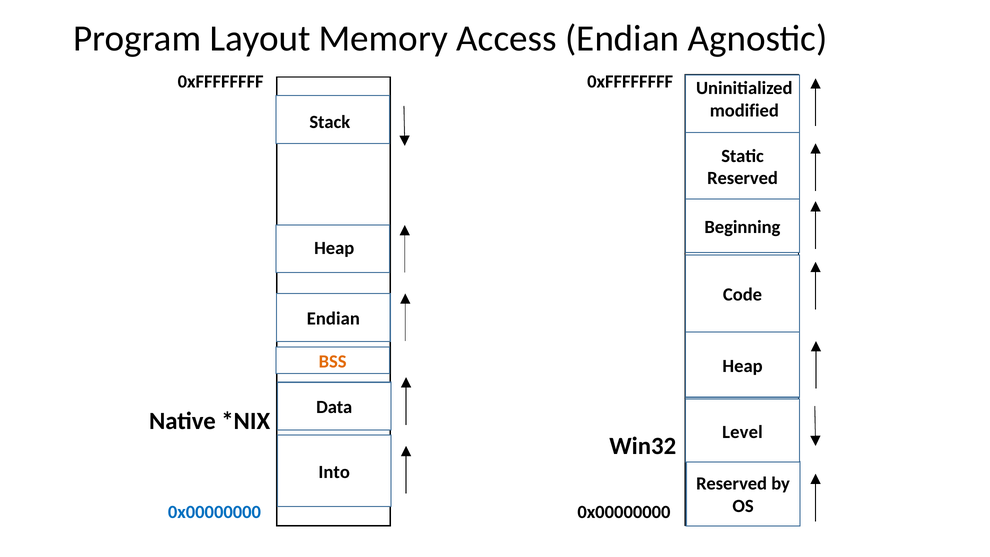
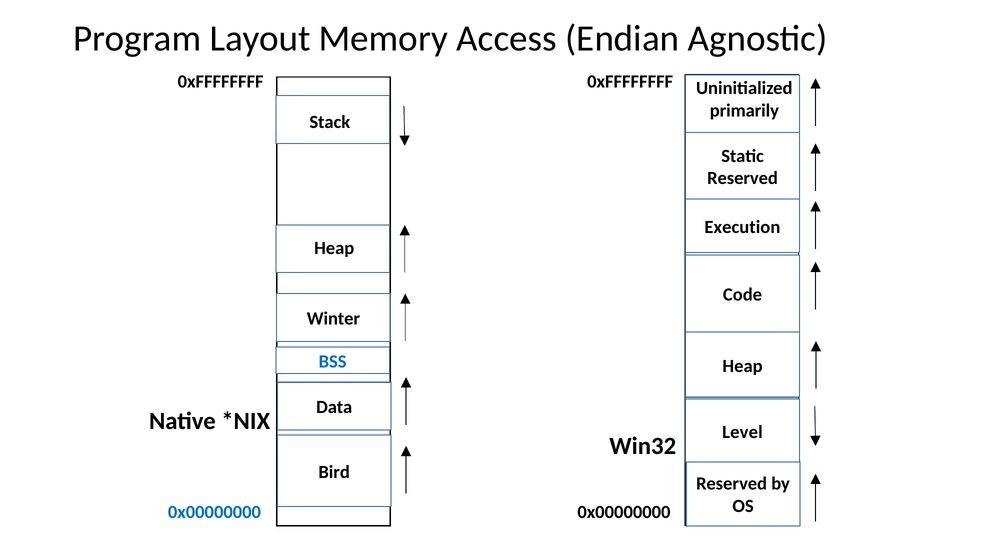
modified: modified -> primarily
Beginning: Beginning -> Execution
Endian at (333, 319): Endian -> Winter
BSS colour: orange -> blue
Into: Into -> Bird
